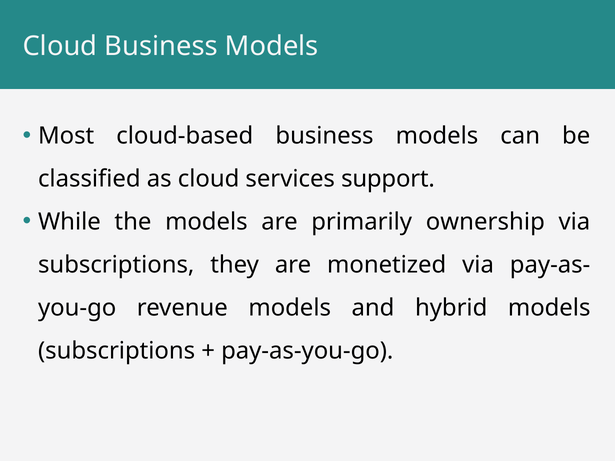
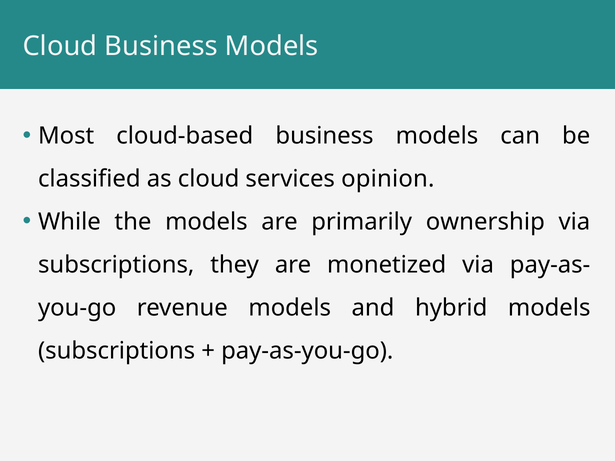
support: support -> opinion
